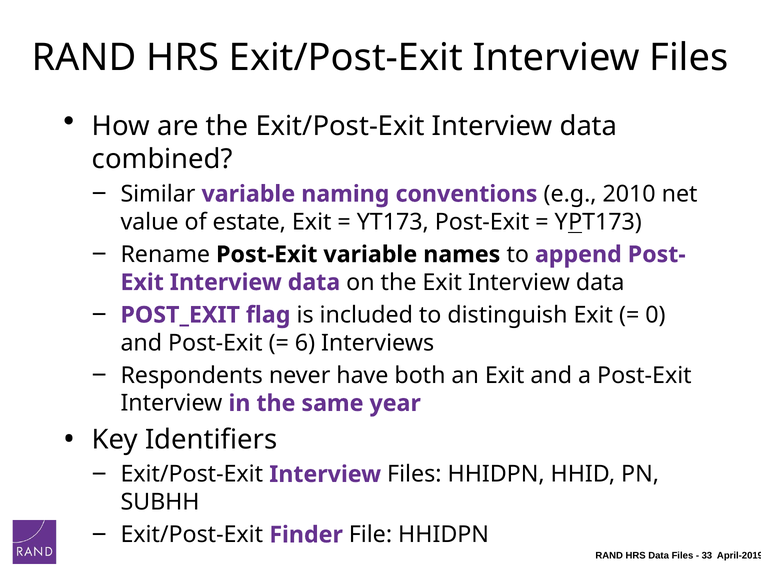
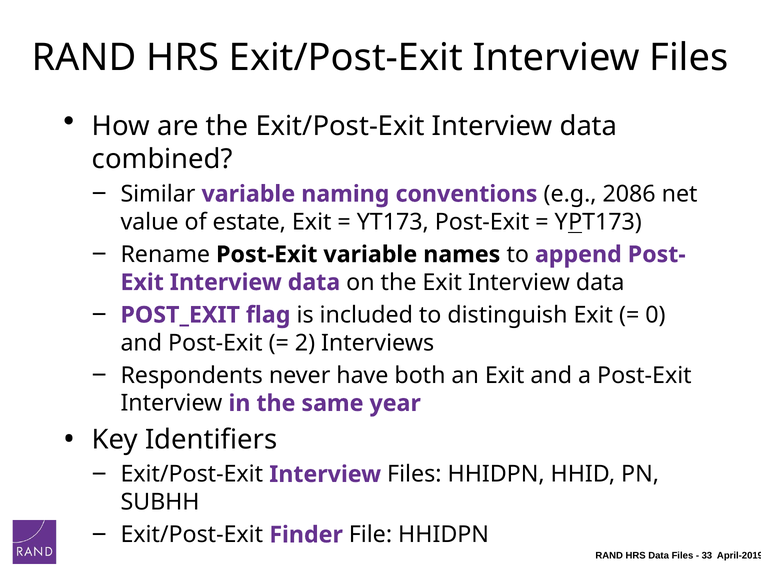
2010: 2010 -> 2086
6: 6 -> 2
